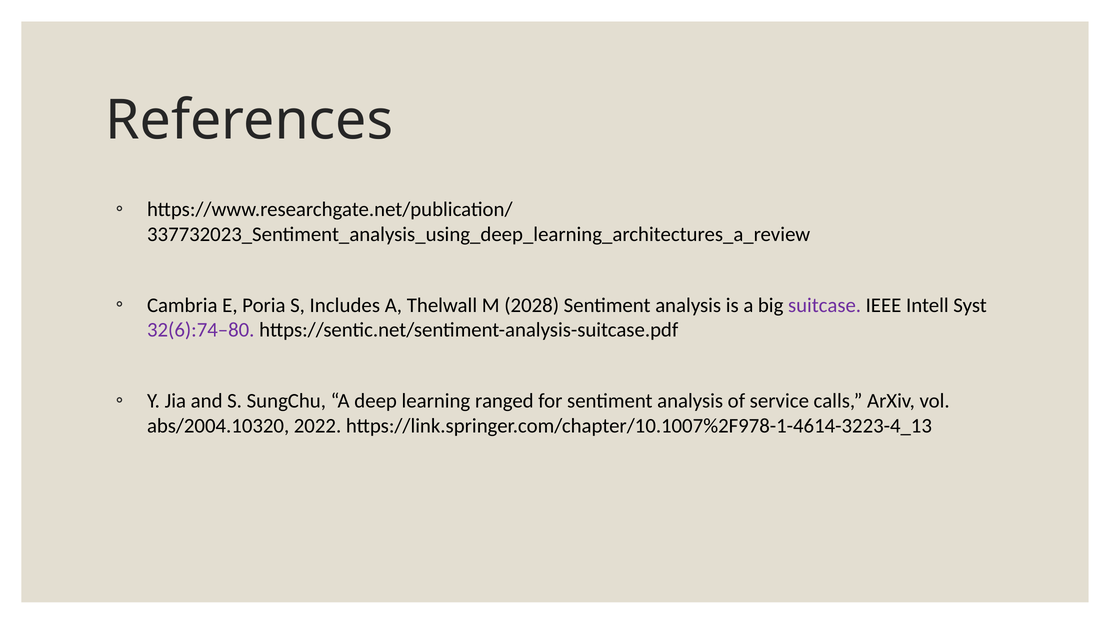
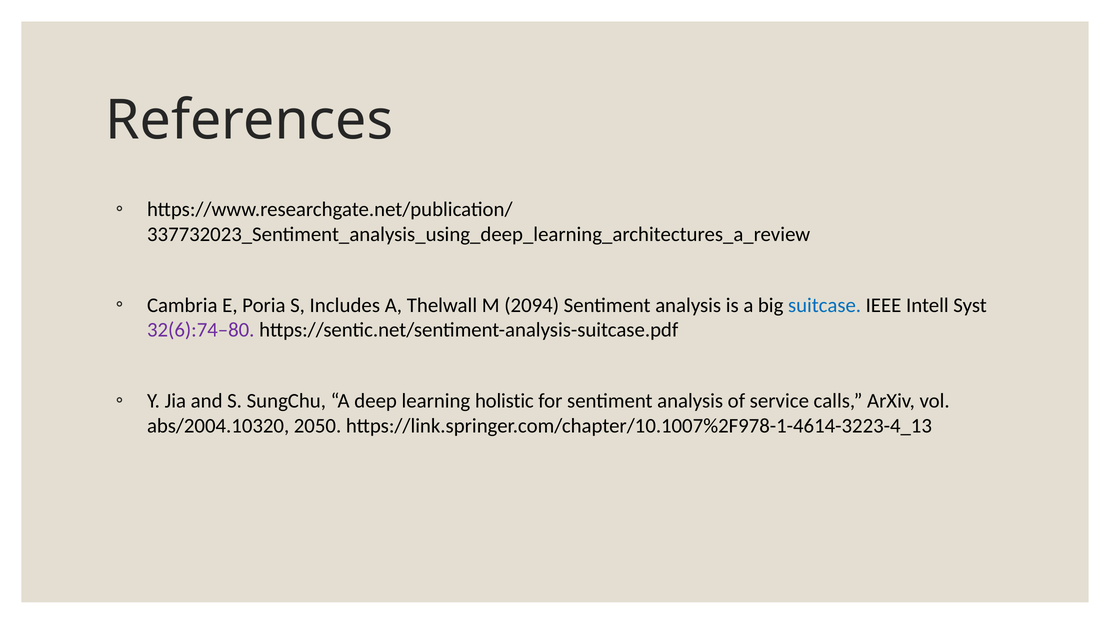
2028: 2028 -> 2094
suitcase colour: purple -> blue
ranged: ranged -> holistic
2022: 2022 -> 2050
